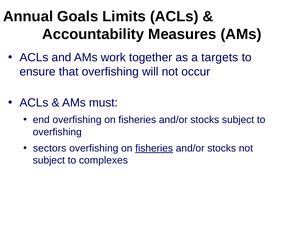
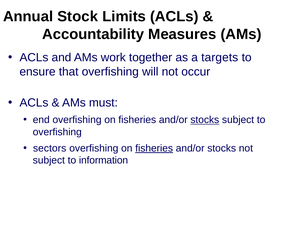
Goals: Goals -> Stock
stocks at (205, 120) underline: none -> present
complexes: complexes -> information
